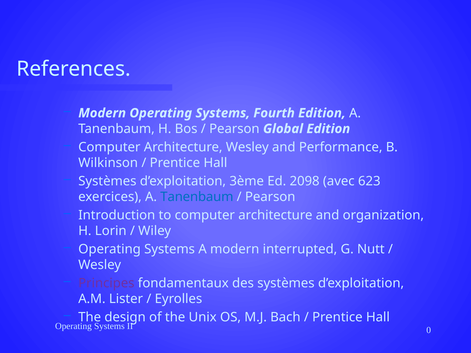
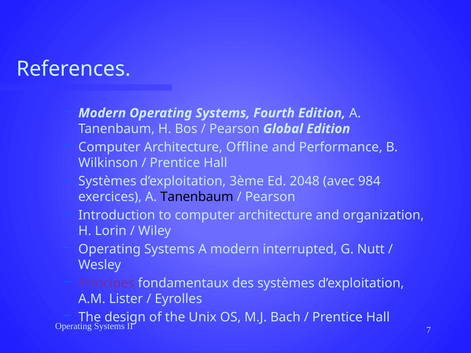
Architecture Wesley: Wesley -> Offline
2098: 2098 -> 2048
623: 623 -> 984
Tanenbaum at (197, 197) colour: blue -> black
0: 0 -> 7
